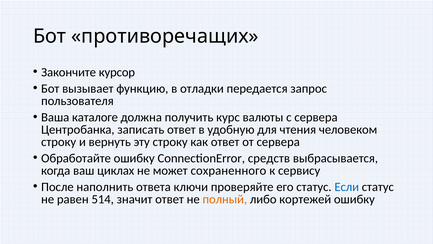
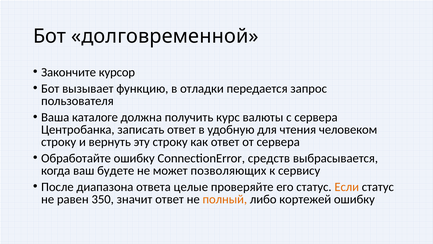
противоречащих: противоречащих -> долговременной
циклах: циклах -> будете
сохраненного: сохраненного -> позволяющих
наполнить: наполнить -> диапазона
ключи: ключи -> целые
Если colour: blue -> orange
514: 514 -> 350
